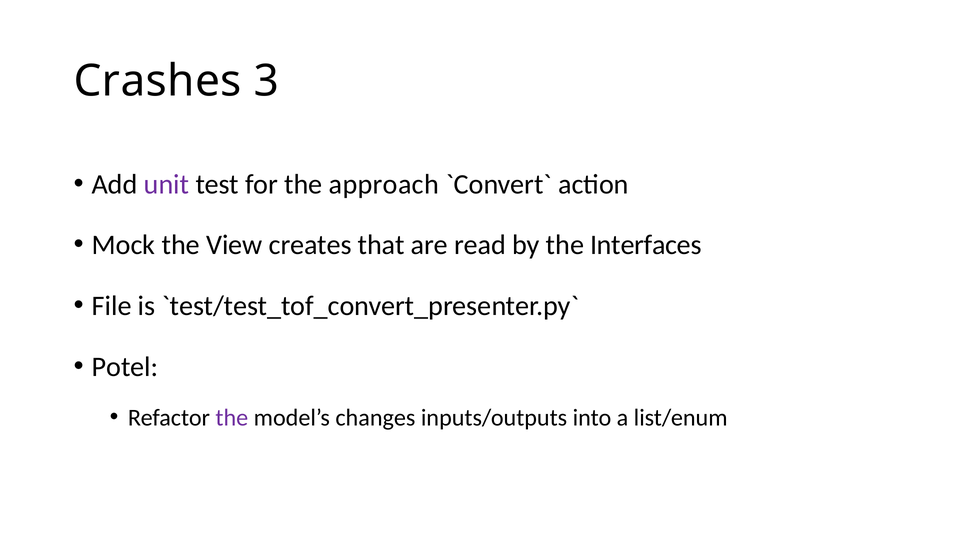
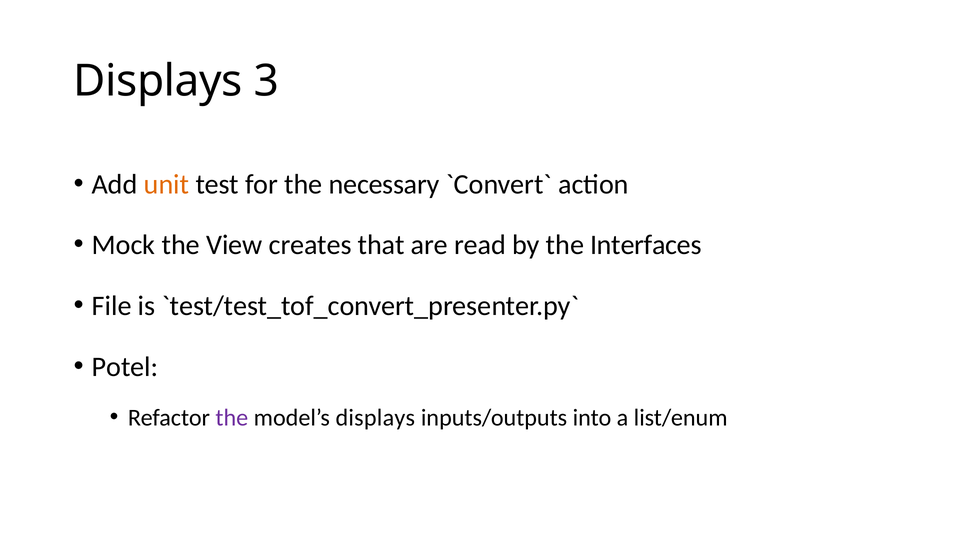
Crashes at (158, 81): Crashes -> Displays
unit colour: purple -> orange
approach: approach -> necessary
model’s changes: changes -> displays
